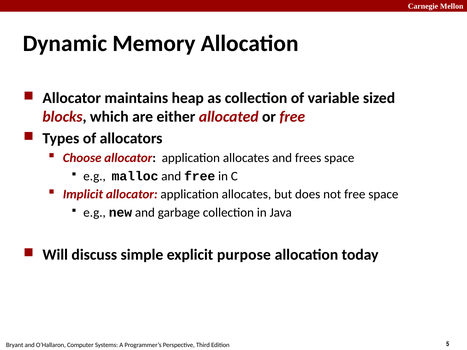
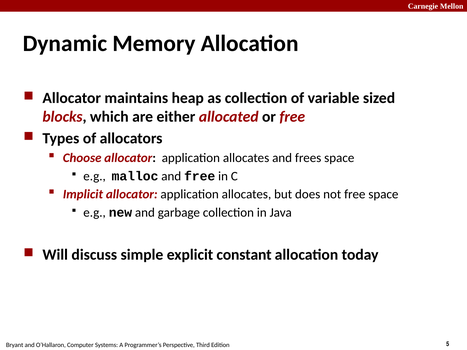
purpose: purpose -> constant
